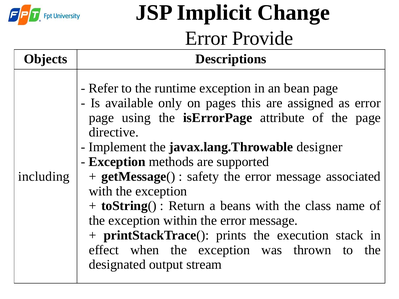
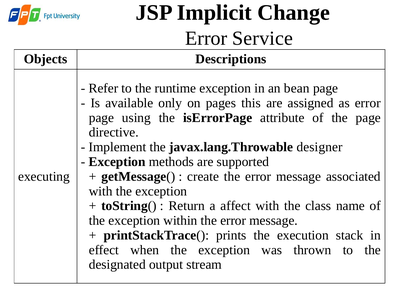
Provide: Provide -> Service
including: including -> executing
safety: safety -> create
beans: beans -> affect
